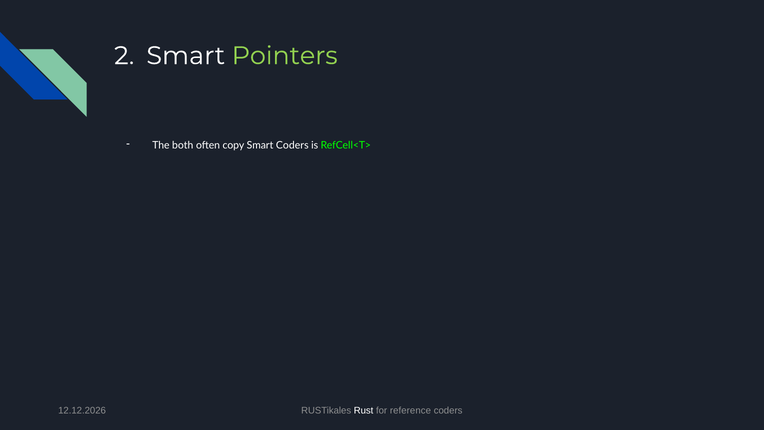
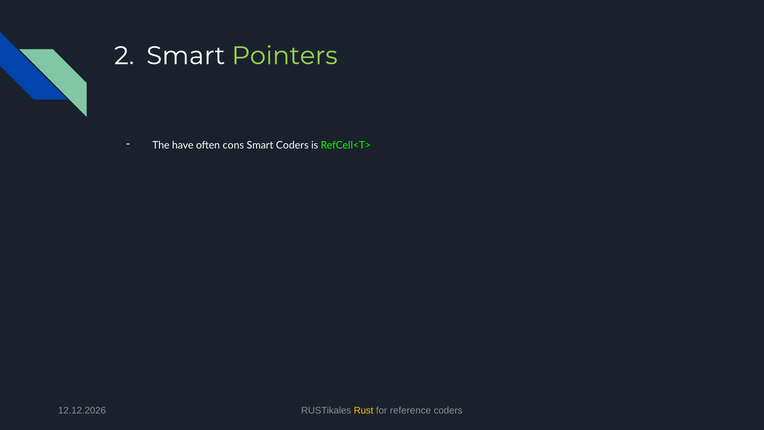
both: both -> have
copy: copy -> cons
Rust colour: white -> yellow
